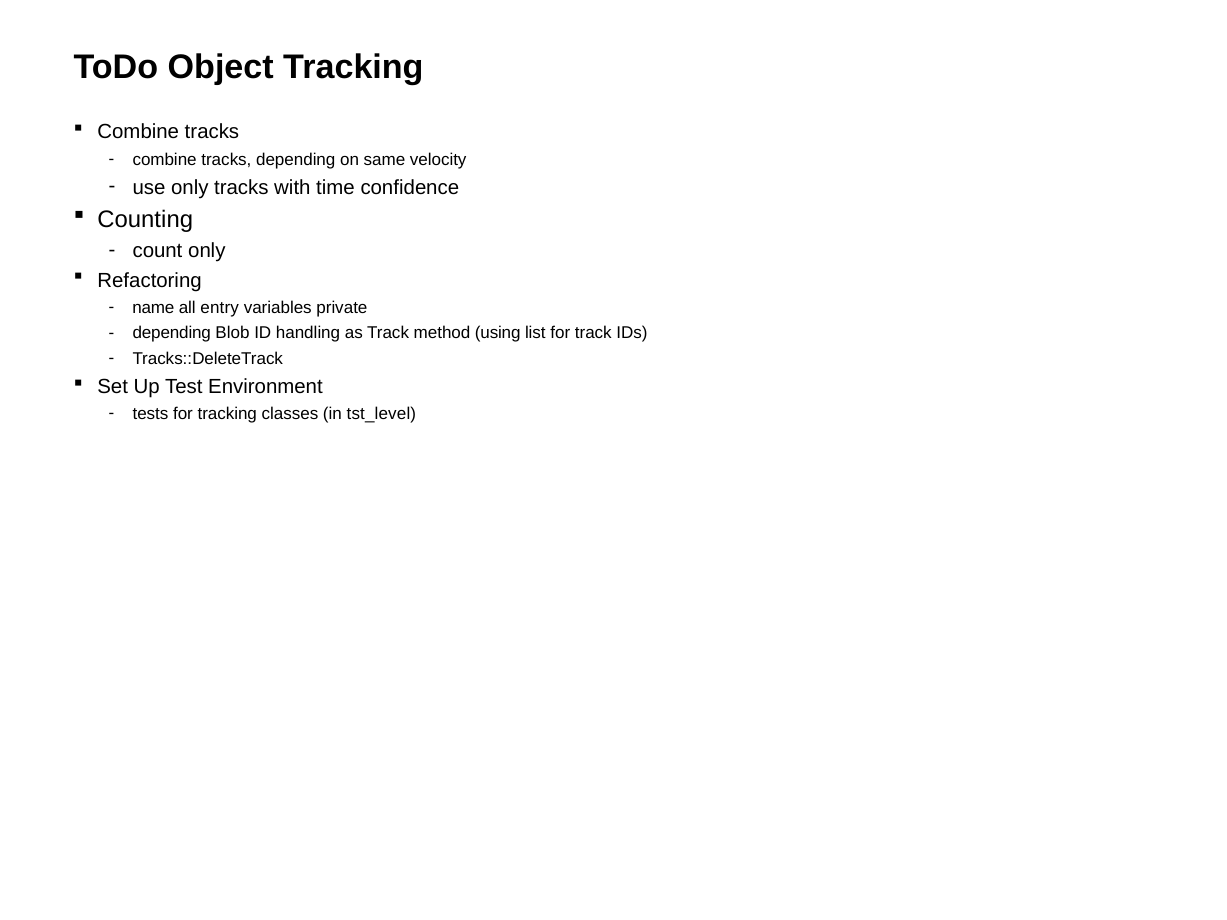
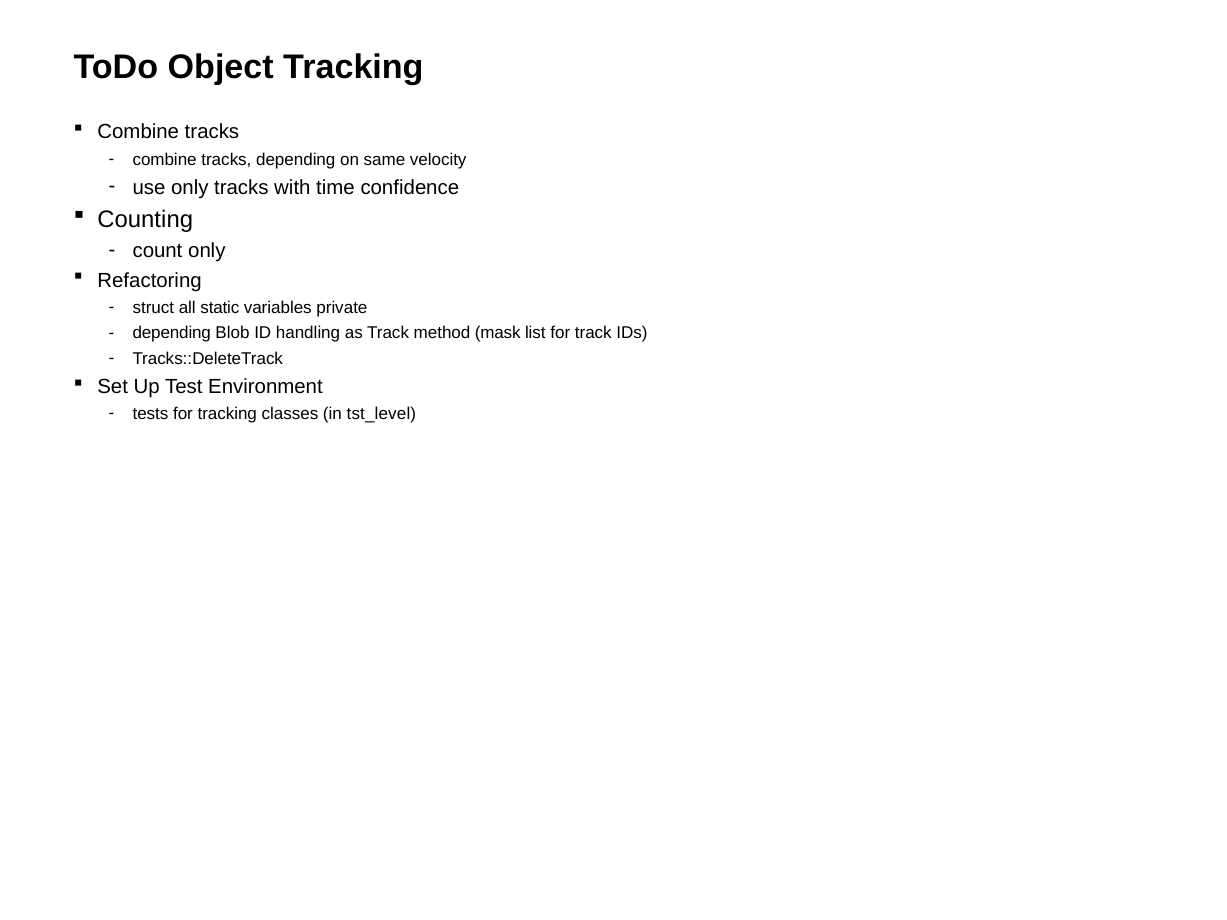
name: name -> struct
entry: entry -> static
using: using -> mask
